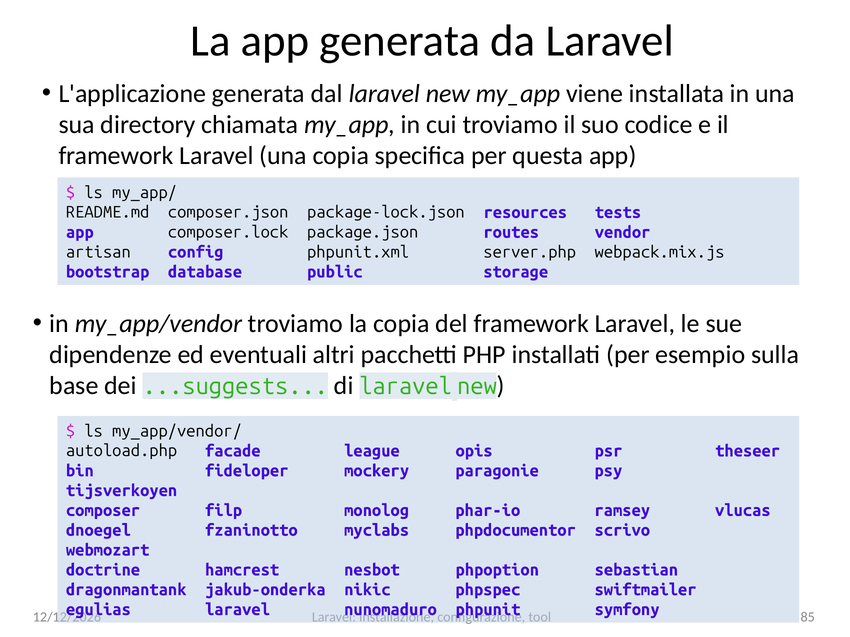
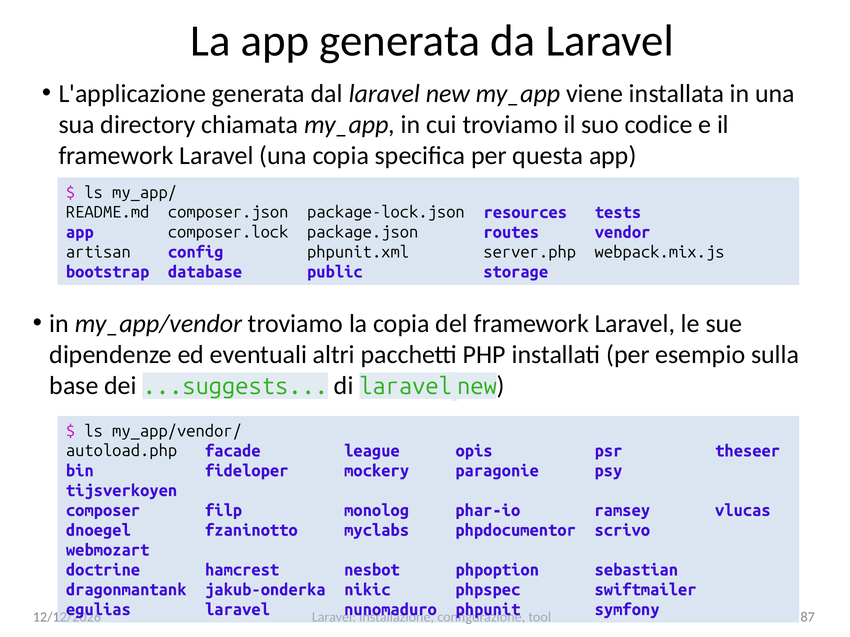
85: 85 -> 87
